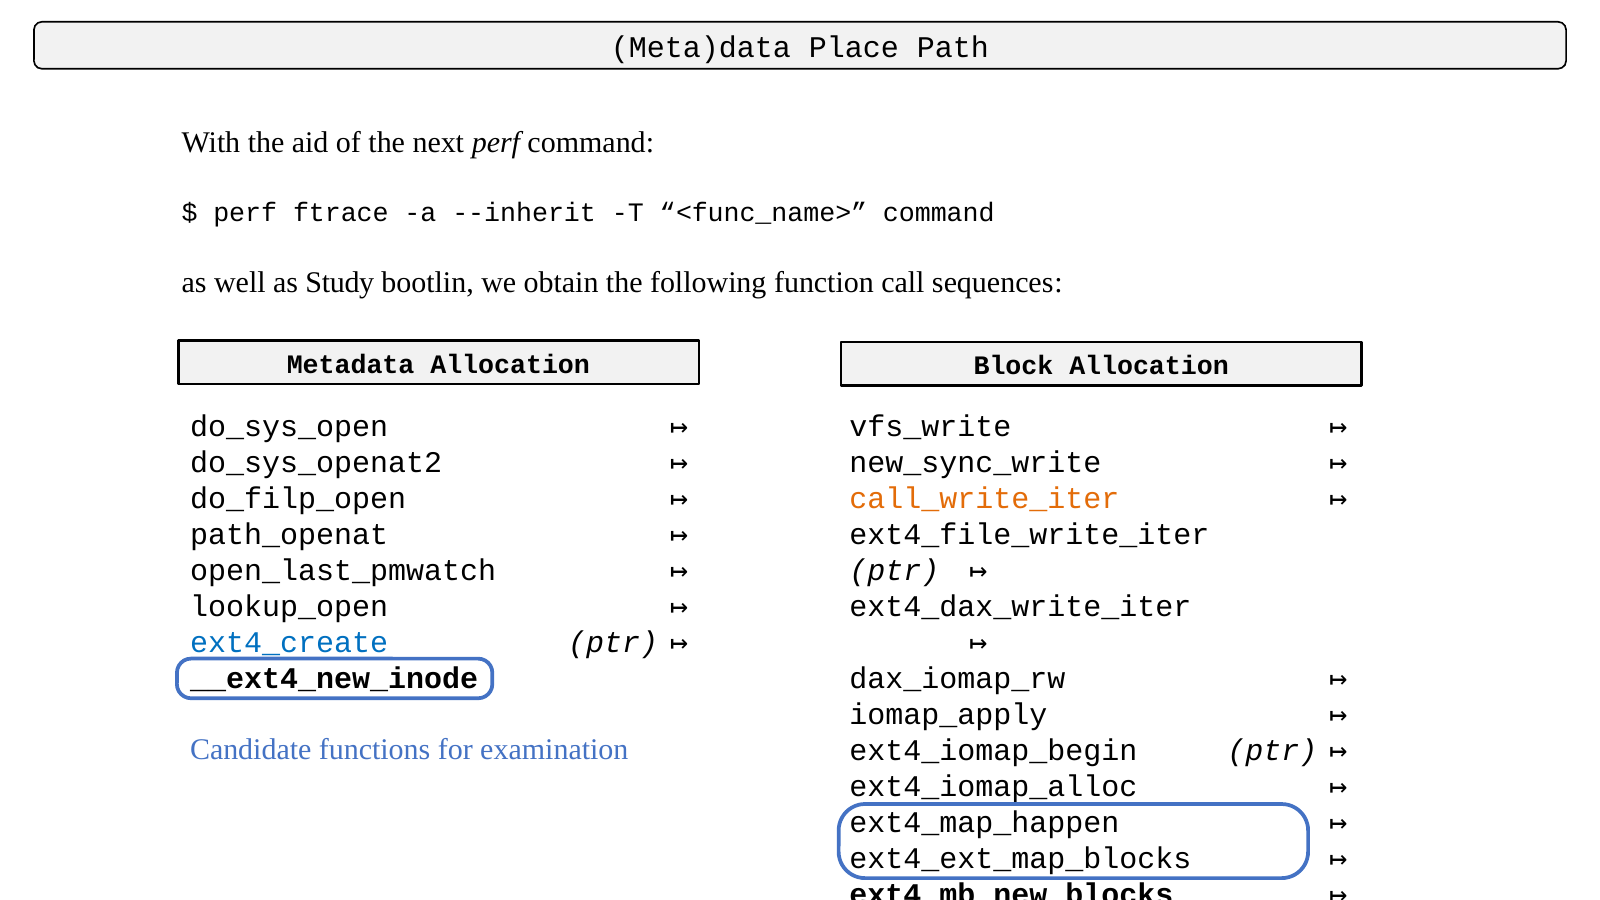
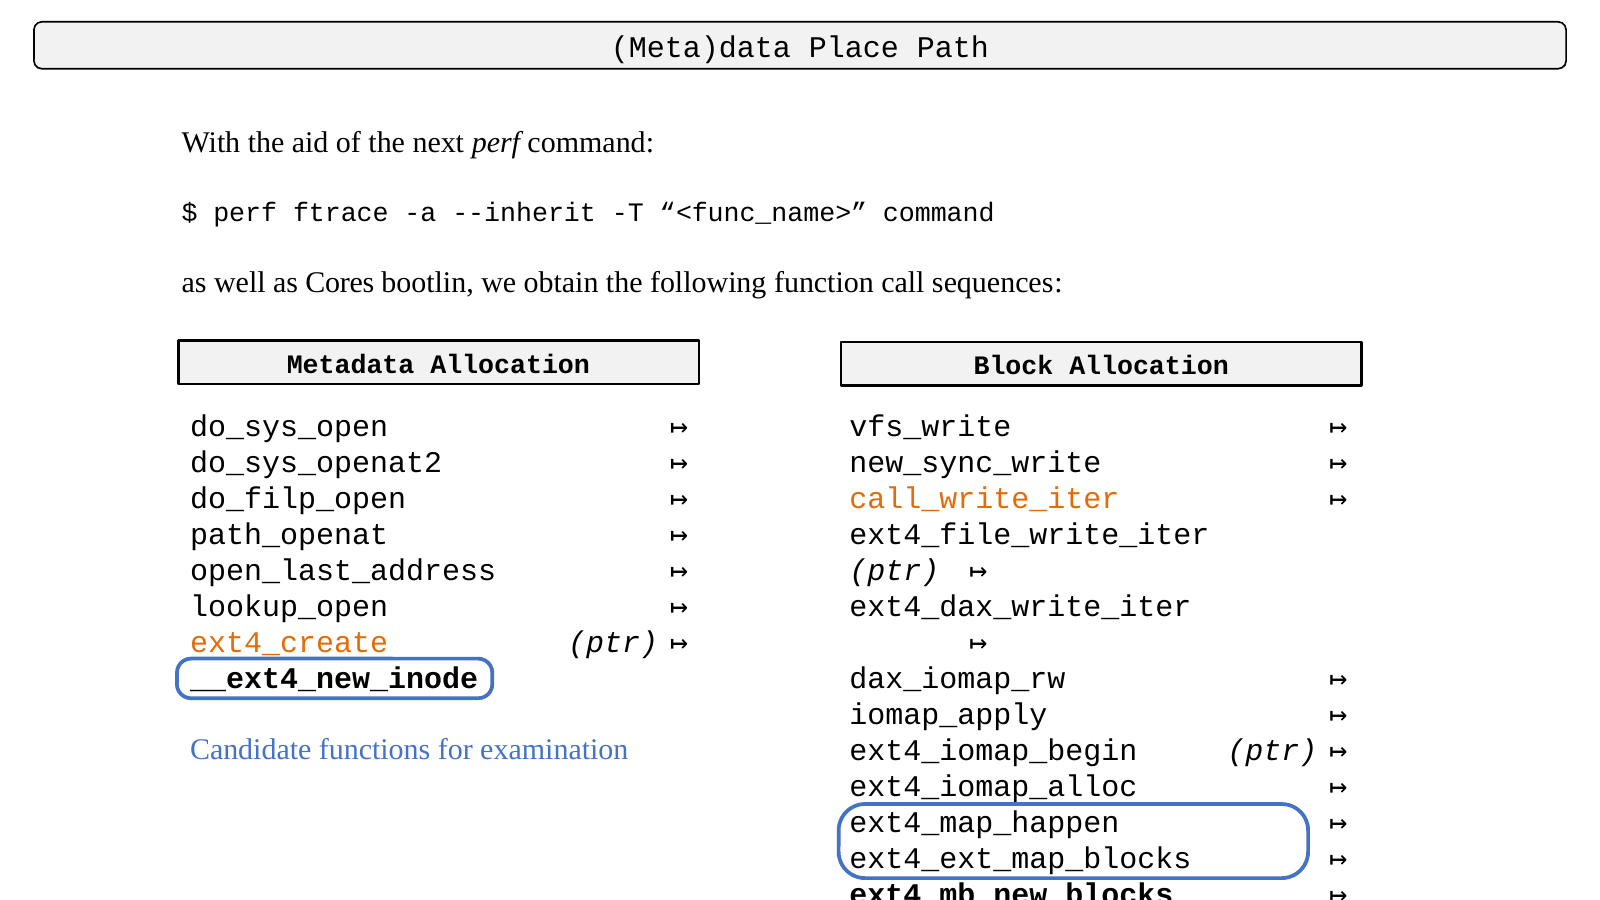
Study: Study -> Cores
open_last_pmwatch: open_last_pmwatch -> open_last_address
ext4_create colour: blue -> orange
